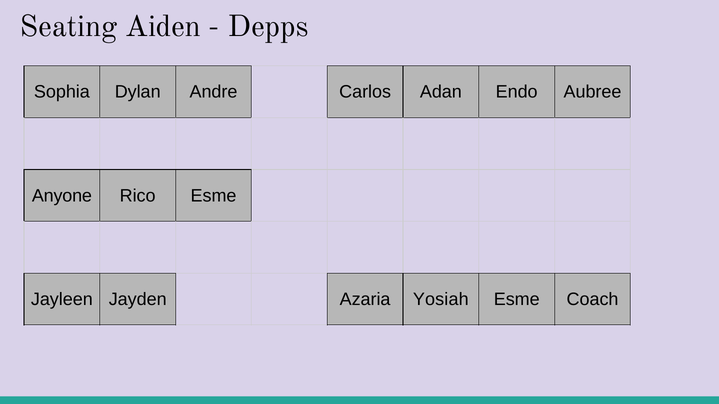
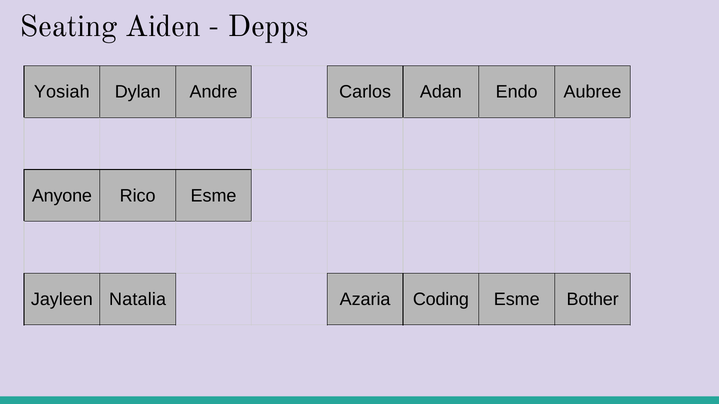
Sophia: Sophia -> Yosiah
Jayden: Jayden -> Natalia
Yosiah: Yosiah -> Coding
Coach: Coach -> Bother
